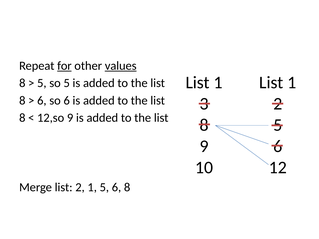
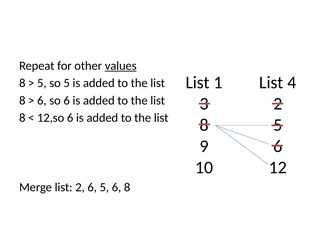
for underline: present -> none
1 at (292, 83): 1 -> 4
12,so 9: 9 -> 6
2 1: 1 -> 6
